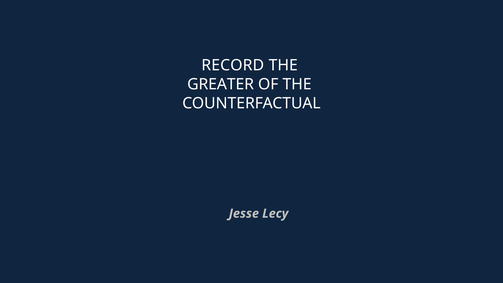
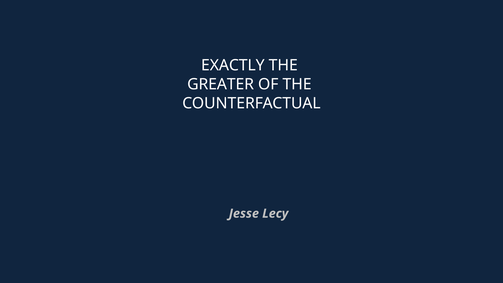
RECORD: RECORD -> EXACTLY
